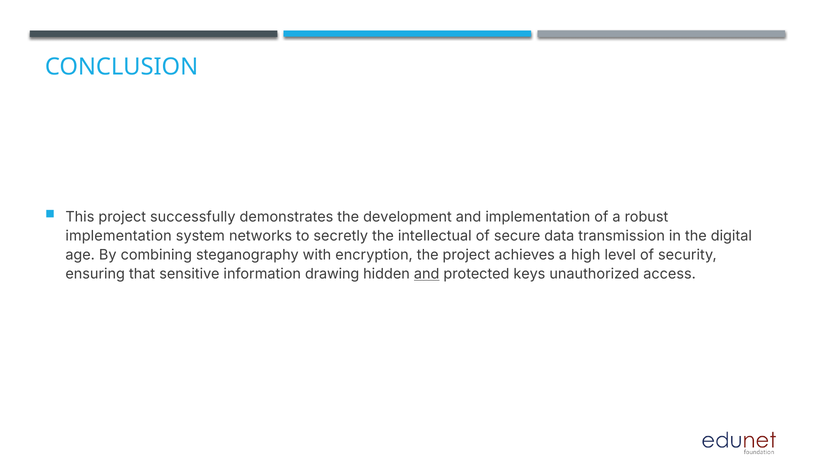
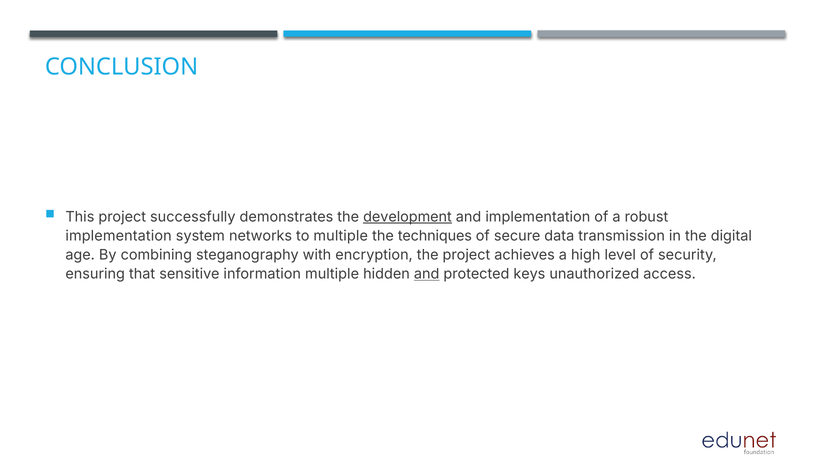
development underline: none -> present
to secretly: secretly -> multiple
intellectual: intellectual -> techniques
information drawing: drawing -> multiple
